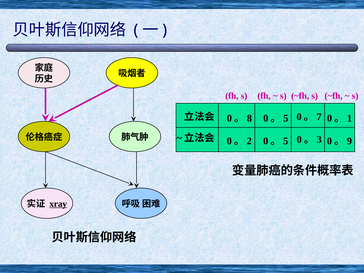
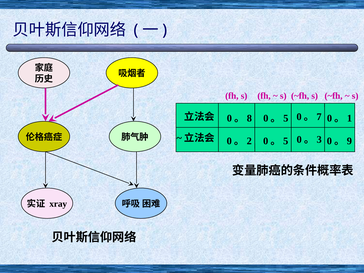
xray underline: present -> none
